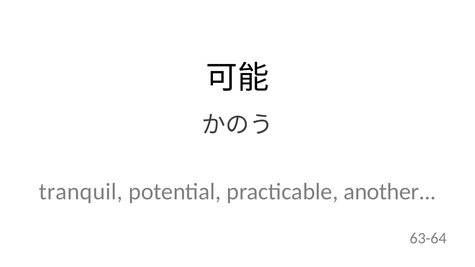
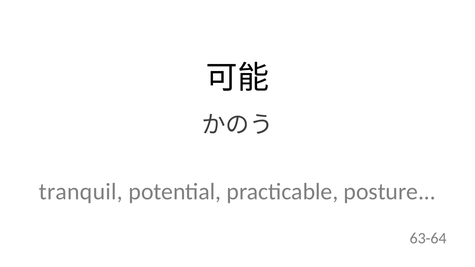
another: another -> posture
